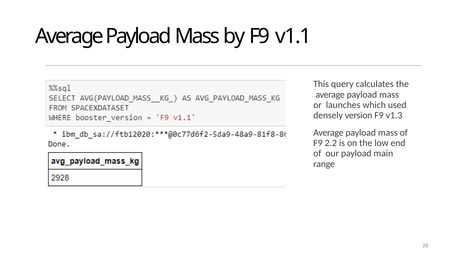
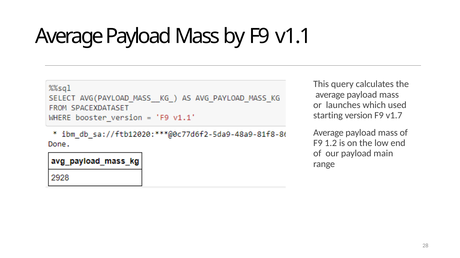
densely: densely -> starting
v1.3: v1.3 -> v1.7
2.2: 2.2 -> 1.2
